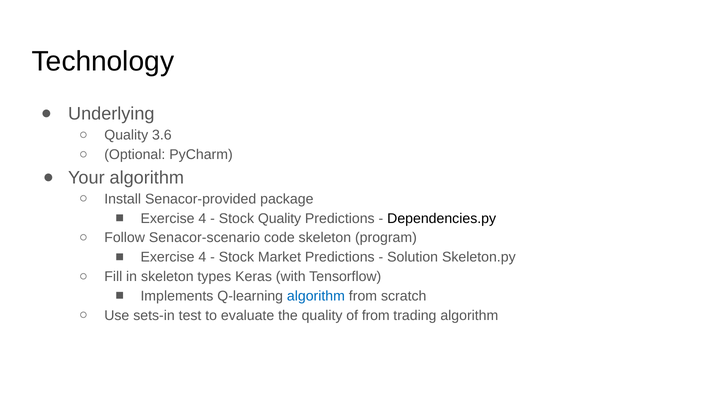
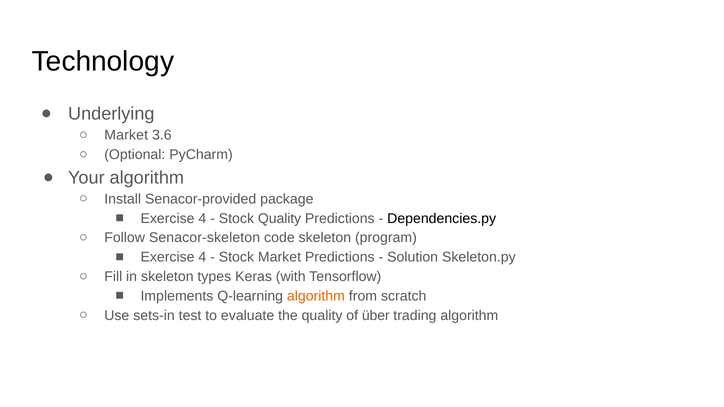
Quality at (126, 135): Quality -> Market
Senacor-scenario: Senacor-scenario -> Senacor-skeleton
algorithm at (316, 296) colour: blue -> orange
of from: from -> über
